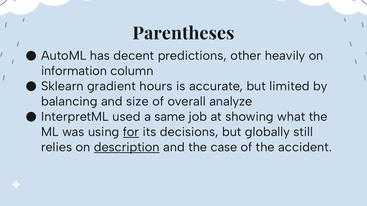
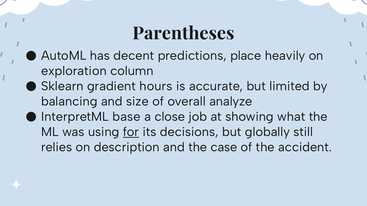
other: other -> place
information: information -> exploration
used: used -> base
same: same -> close
description underline: present -> none
